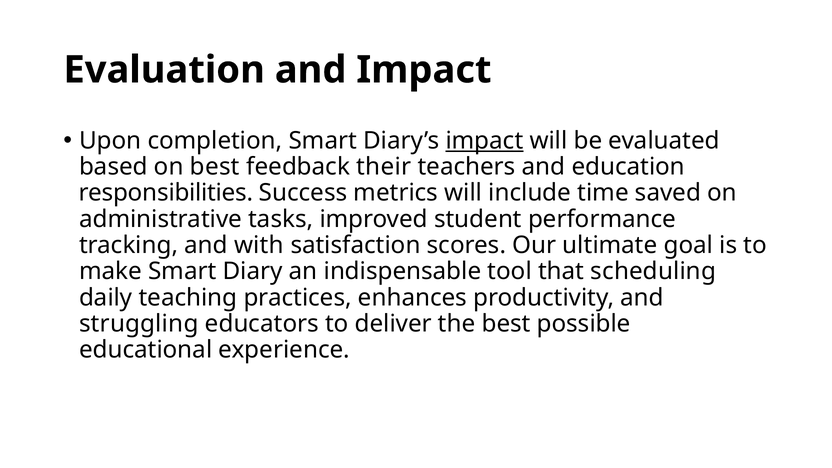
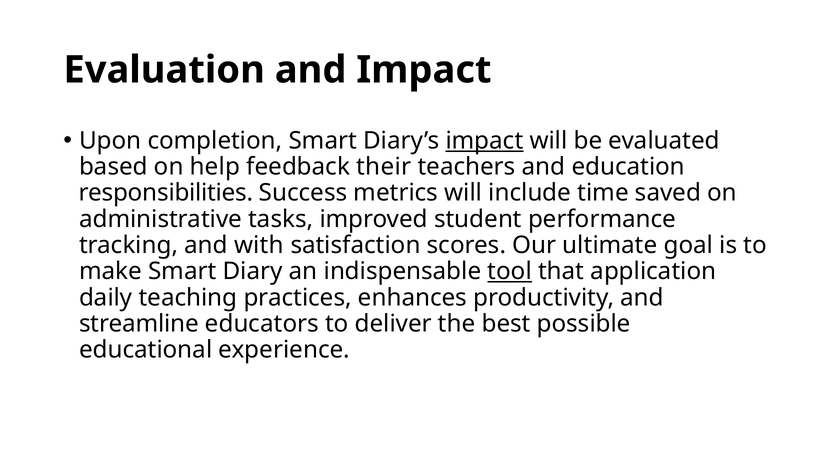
on best: best -> help
tool underline: none -> present
scheduling: scheduling -> application
struggling: struggling -> streamline
